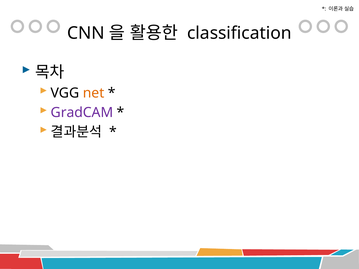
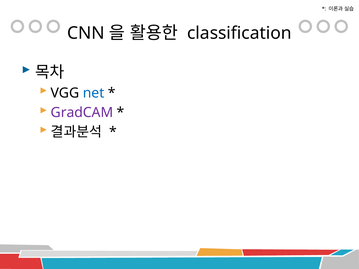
net colour: orange -> blue
